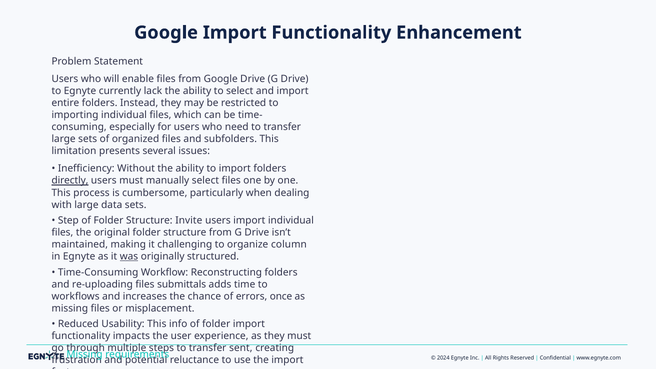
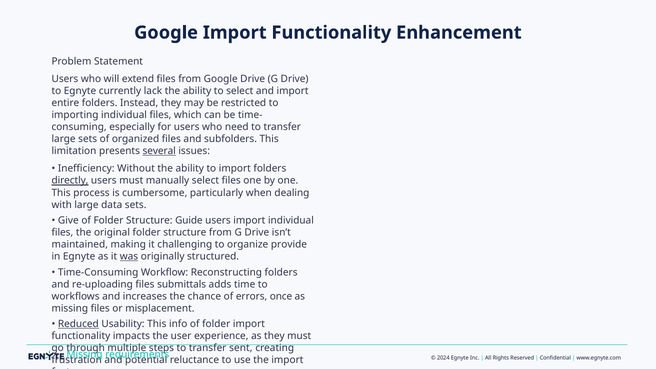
enable: enable -> extend
several underline: none -> present
Step: Step -> Give
Invite: Invite -> Guide
organize column: column -> provide
Reduced underline: none -> present
